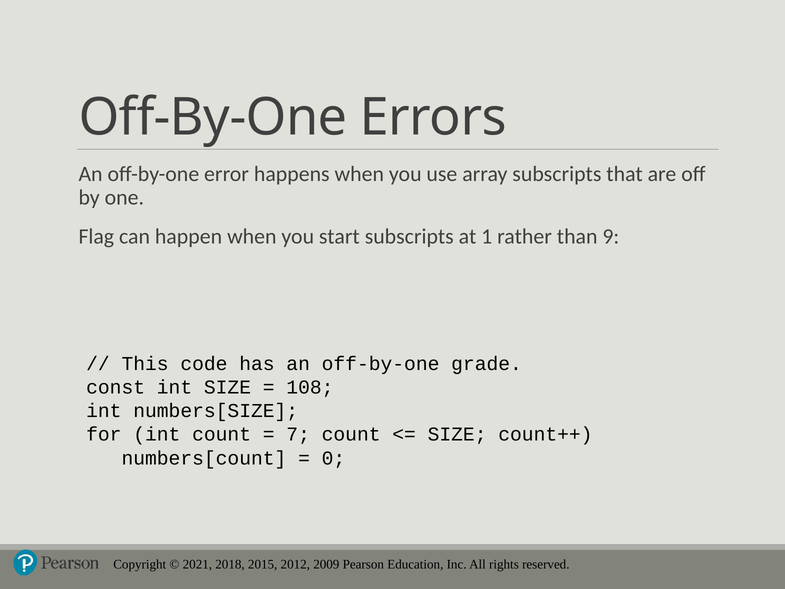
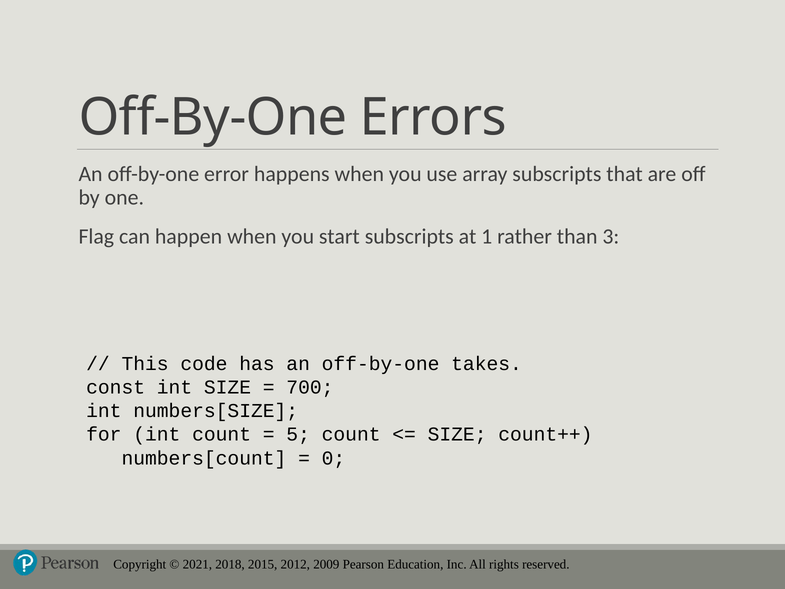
9: 9 -> 3
grade: grade -> takes
108: 108 -> 700
7: 7 -> 5
